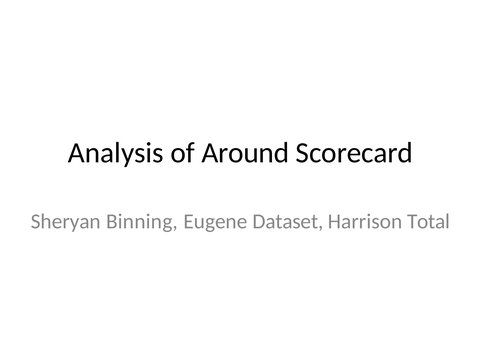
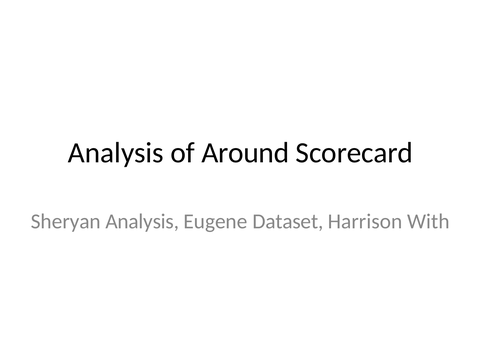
Sheryan Binning: Binning -> Analysis
Total: Total -> With
